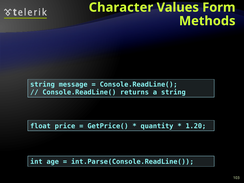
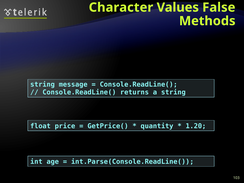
Form: Form -> False
